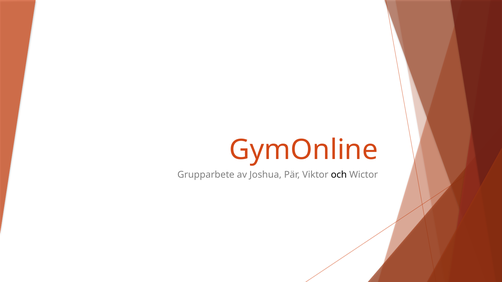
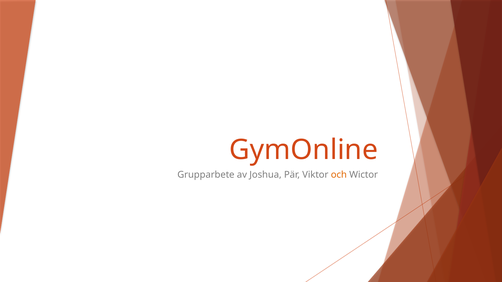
och colour: black -> orange
